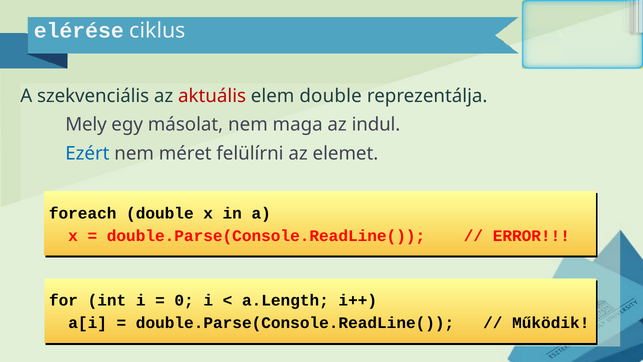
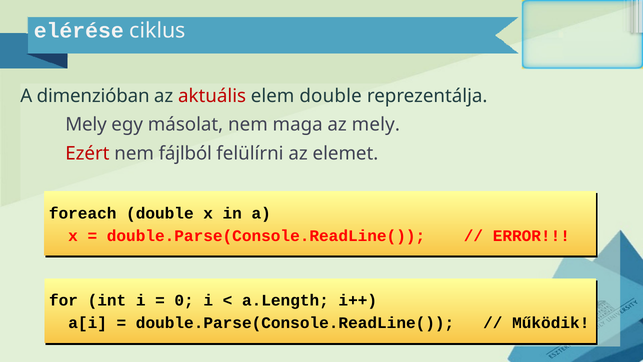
szekvenciális: szekvenciális -> dimenzióban
az indul: indul -> mely
Ezért colour: blue -> red
méret: méret -> fájlból
